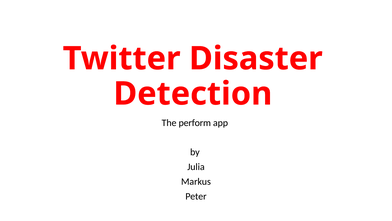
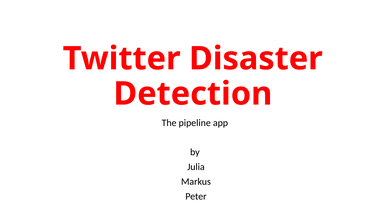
perform: perform -> pipeline
